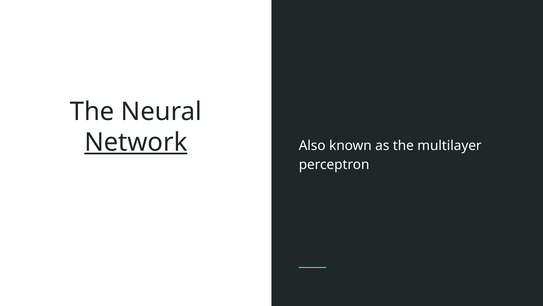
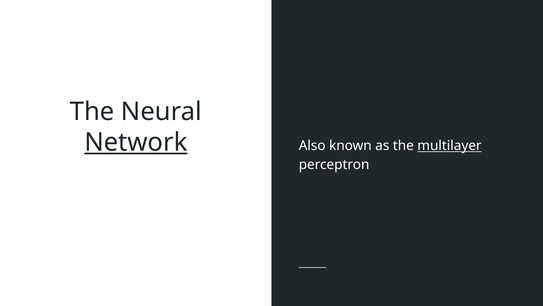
multilayer underline: none -> present
